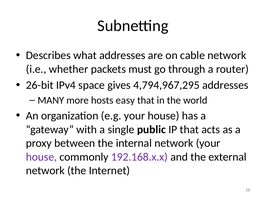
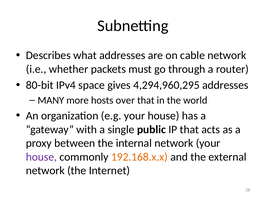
26-bit: 26-bit -> 80-bit
4,794,967,295: 4,794,967,295 -> 4,294,960,295
easy: easy -> over
192.168.x.x colour: purple -> orange
